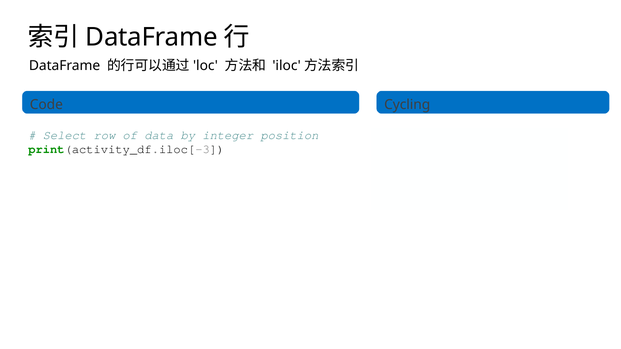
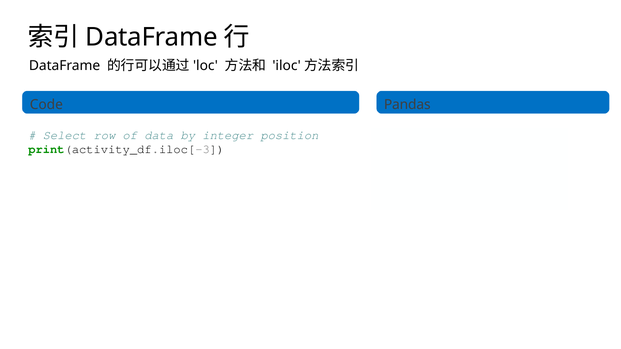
Cycling at (407, 105): Cycling -> Pandas
